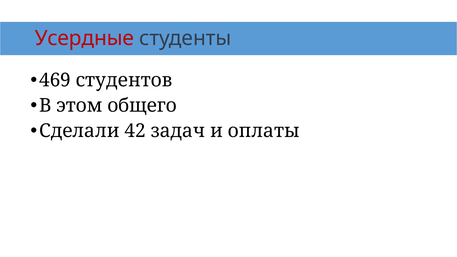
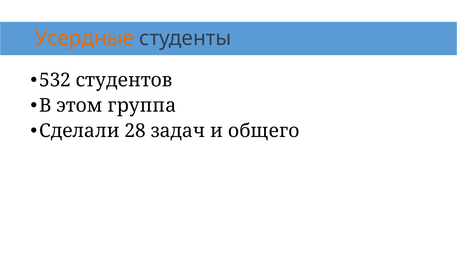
Усердные colour: red -> orange
469: 469 -> 532
общего: общего -> группа
42: 42 -> 28
оплаты: оплаты -> общего
